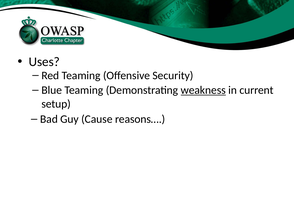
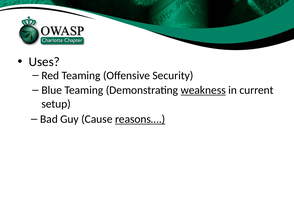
reasons… underline: none -> present
